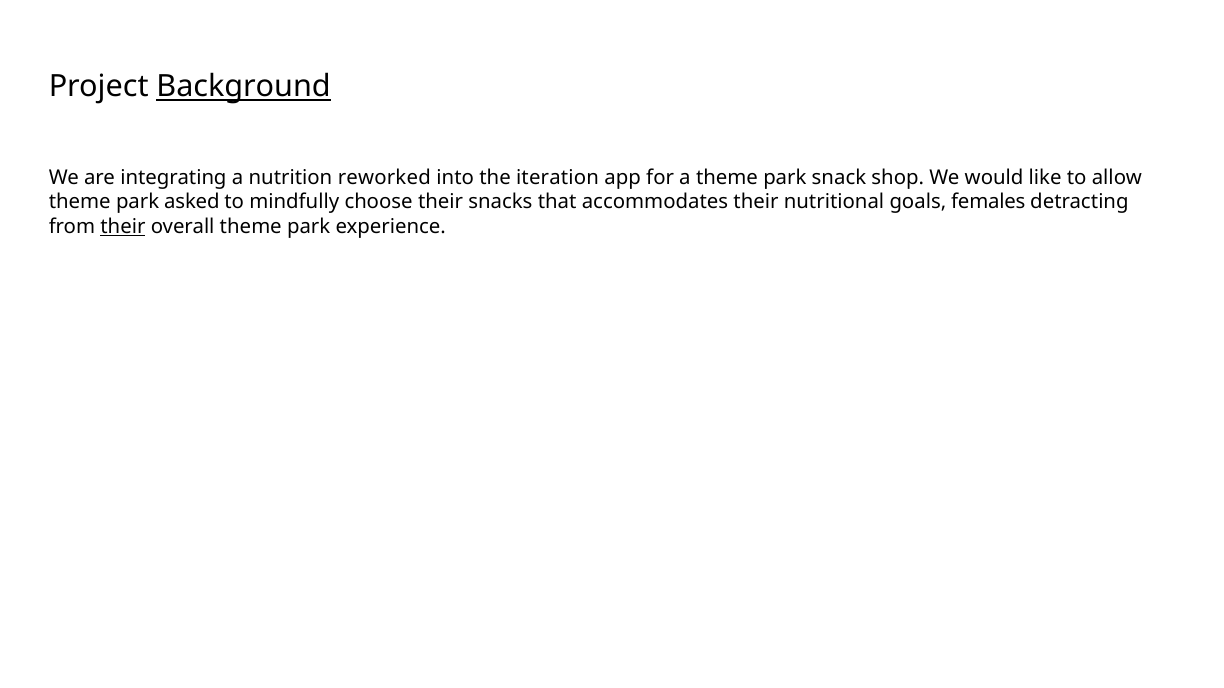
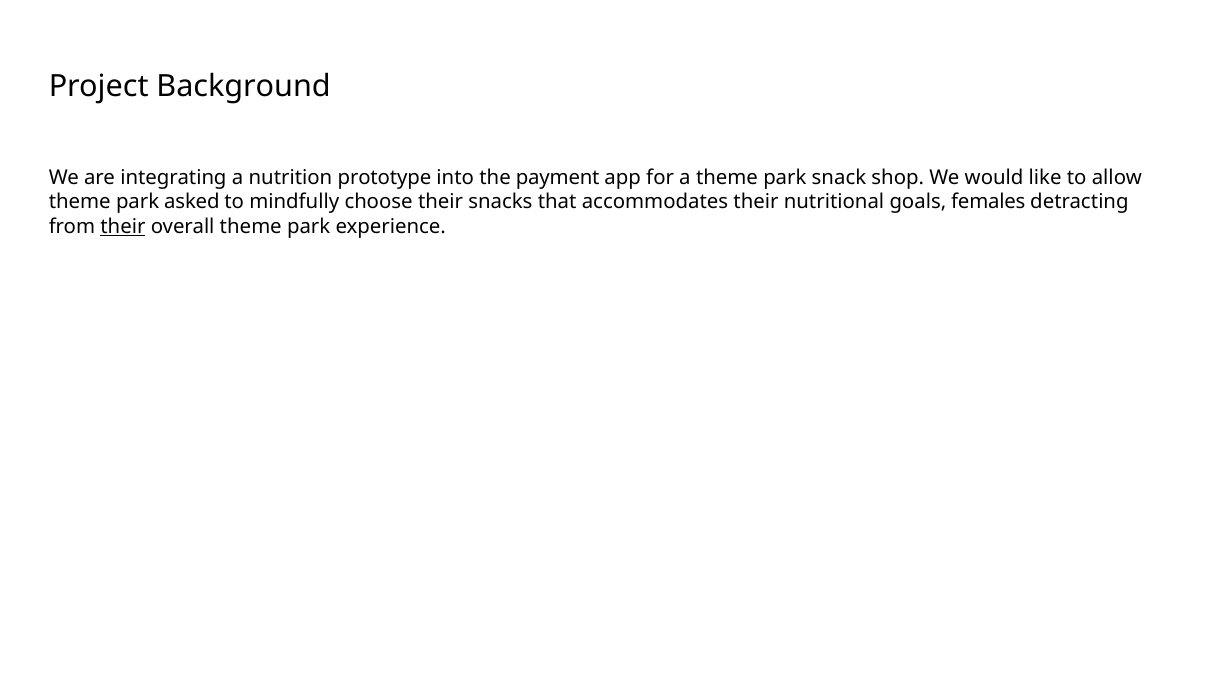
Background underline: present -> none
reworked: reworked -> prototype
iteration: iteration -> payment
